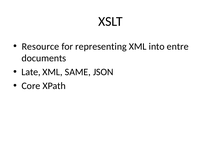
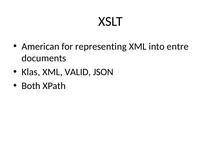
Resource: Resource -> American
Late: Late -> Klas
SAME: SAME -> VALID
Core: Core -> Both
